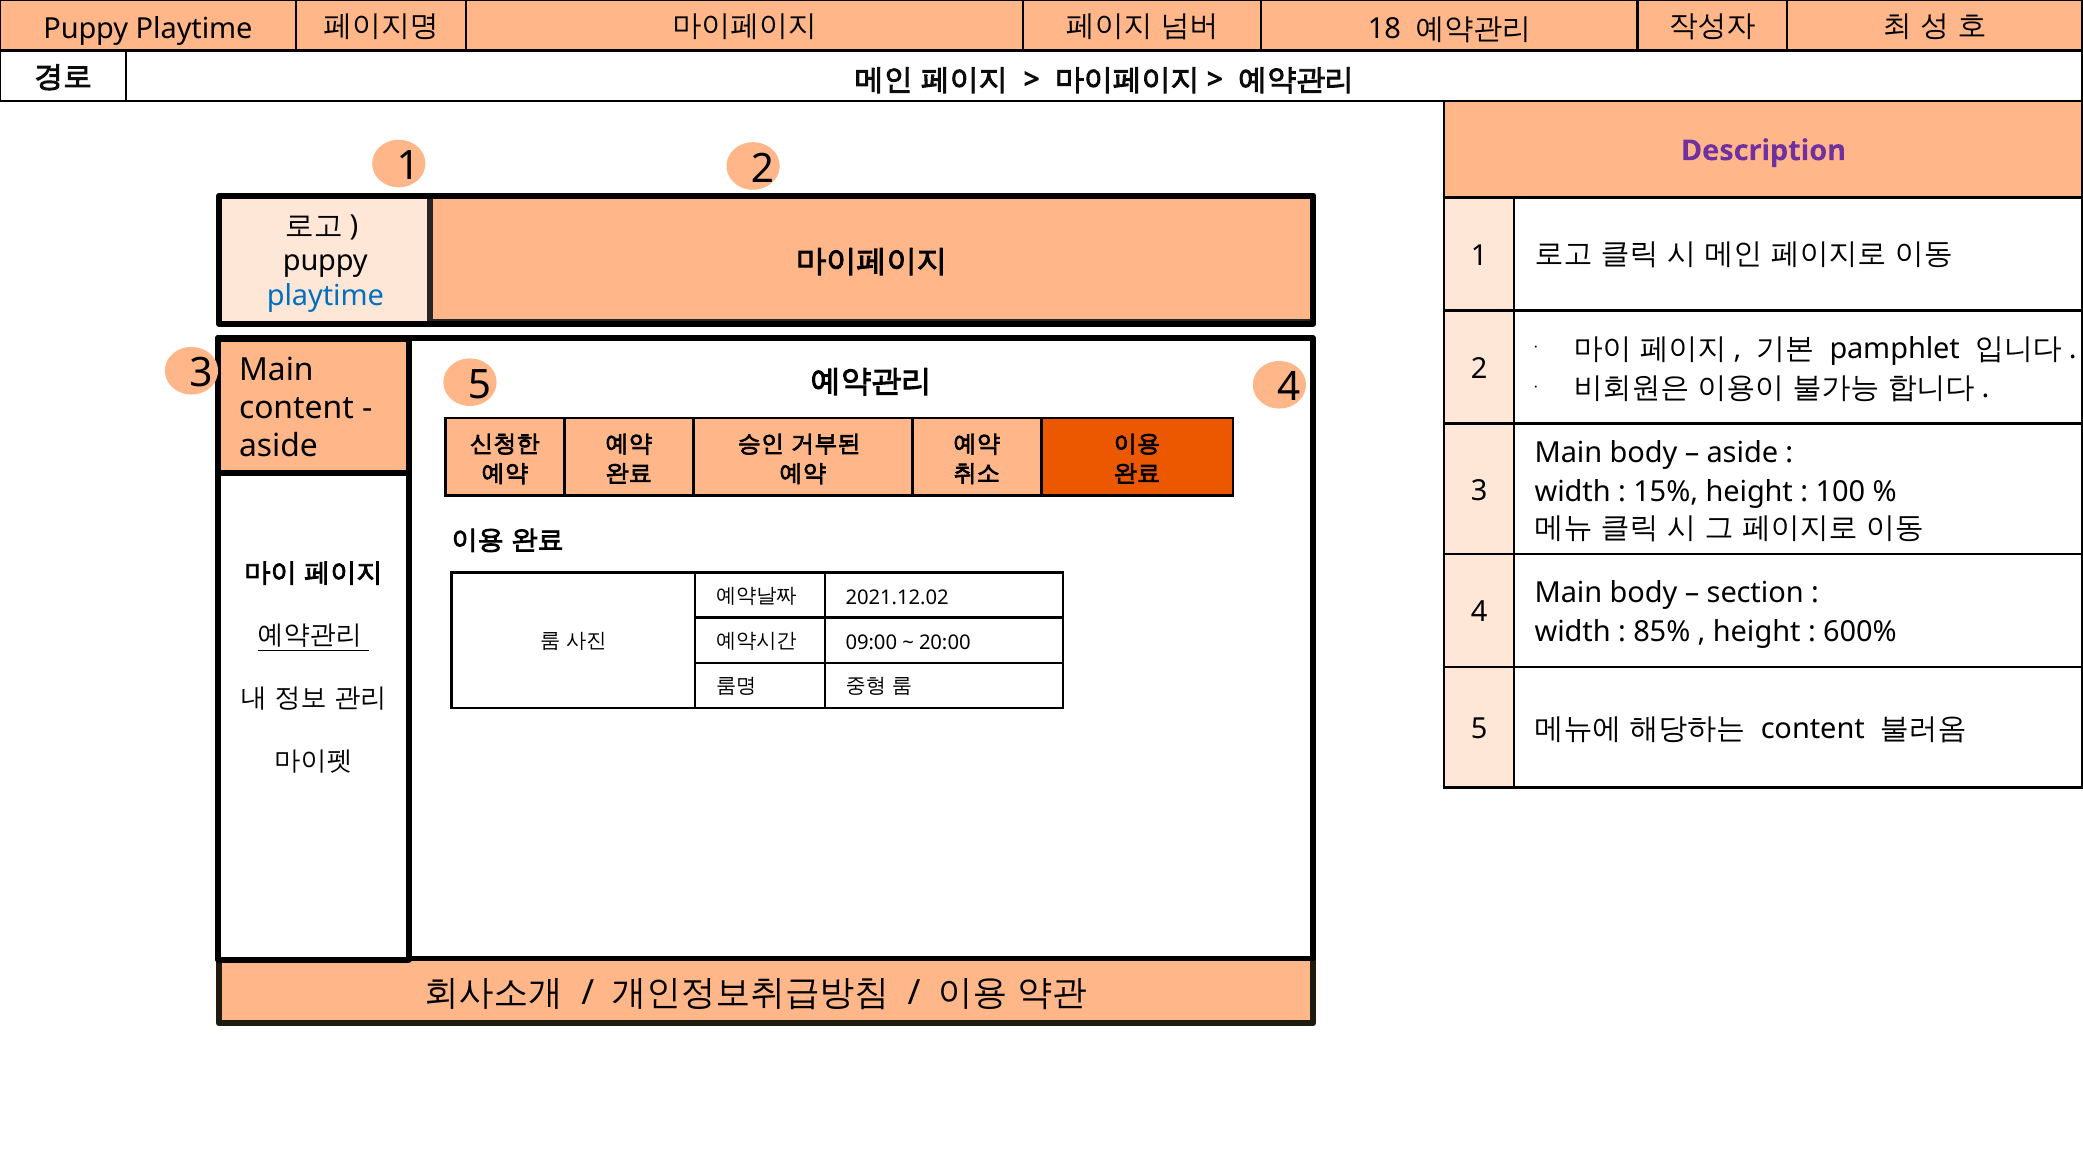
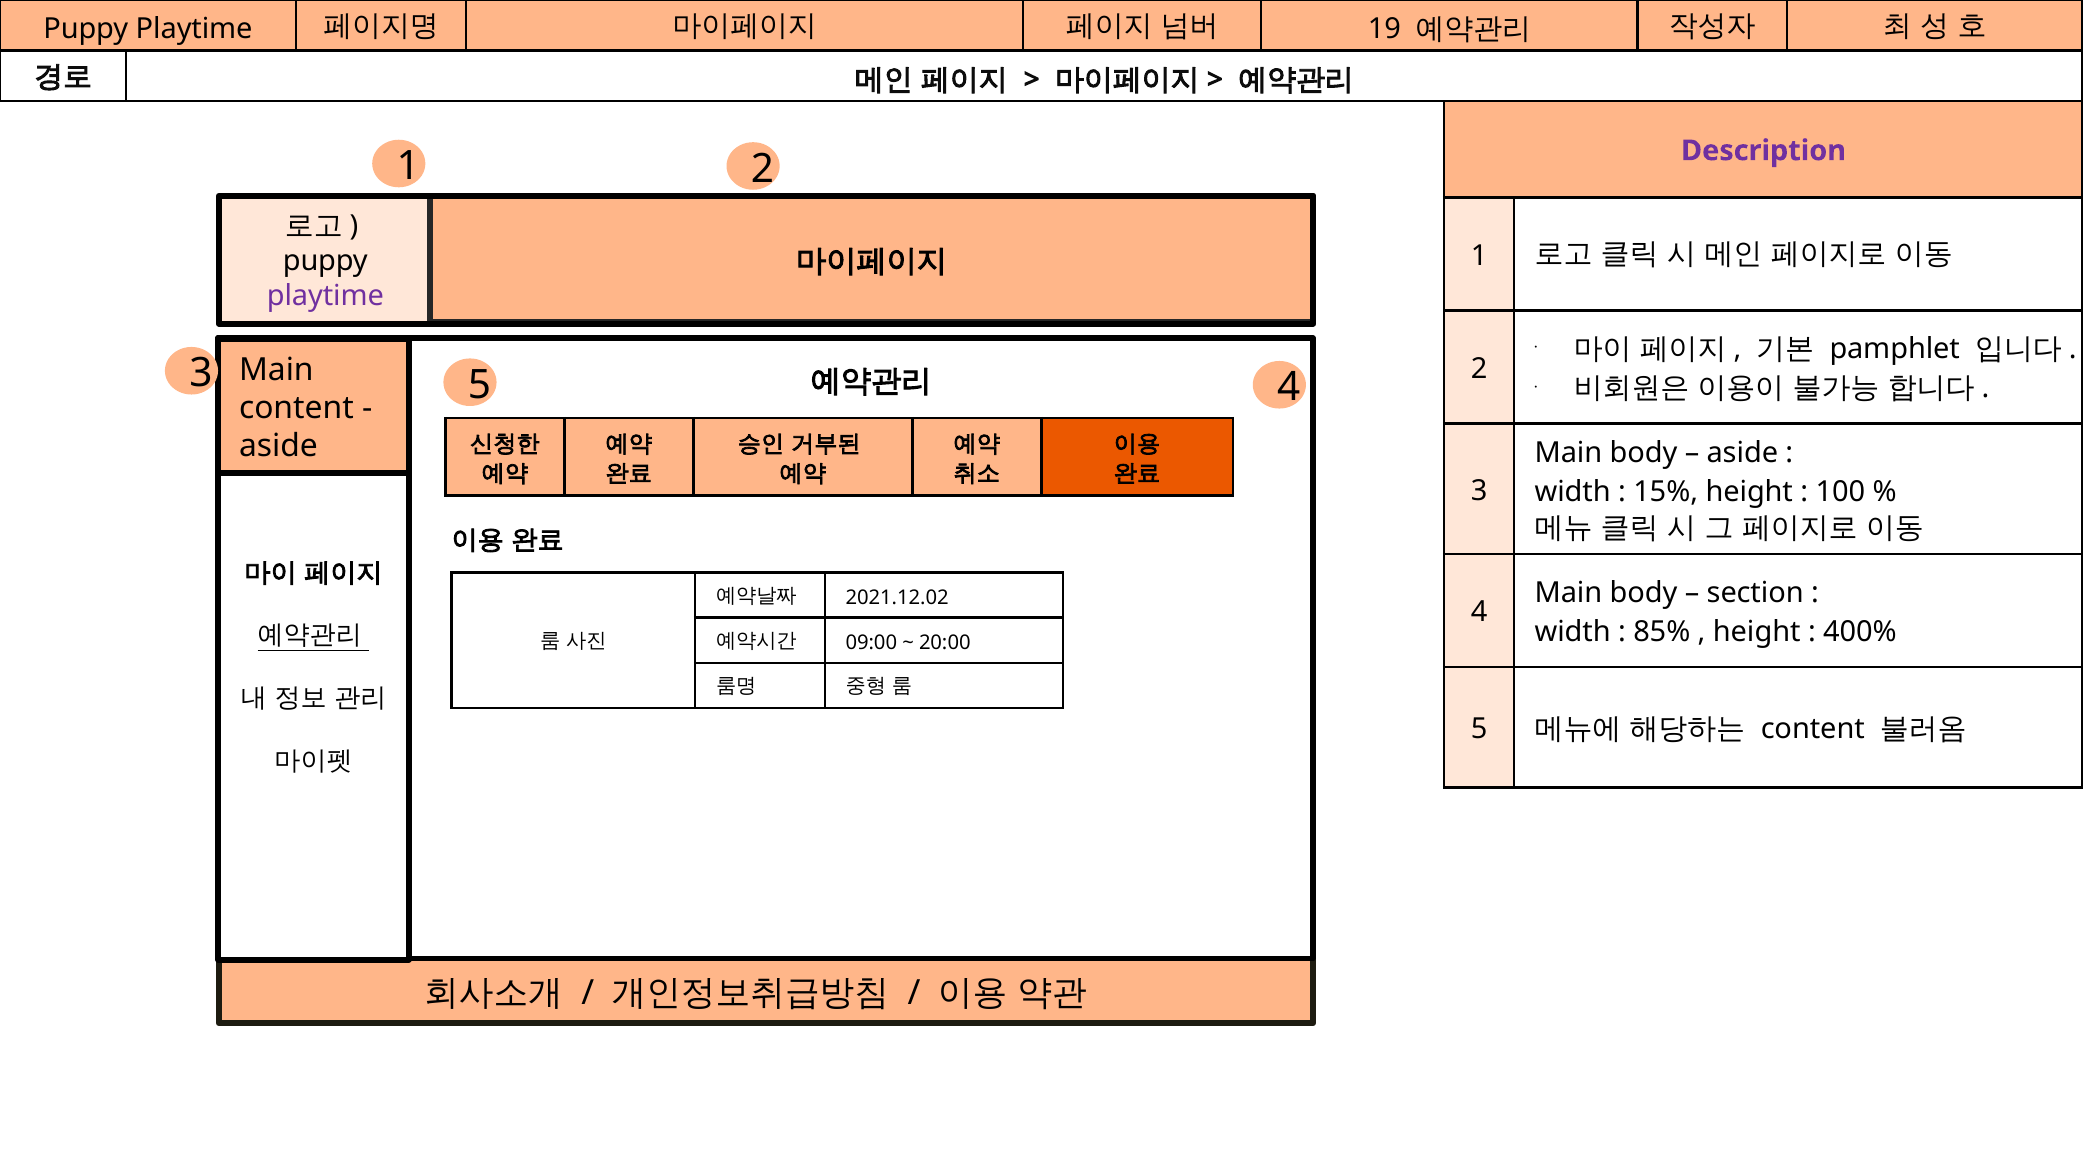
18: 18 -> 19
playtime at (325, 296) colour: blue -> purple
600%: 600% -> 400%
